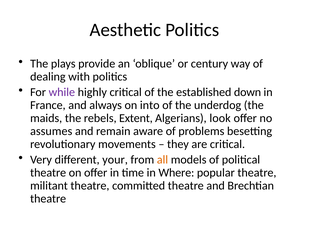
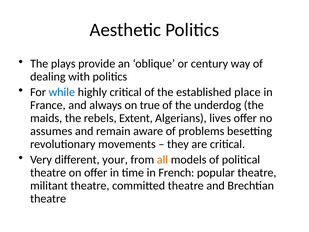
while colour: purple -> blue
down: down -> place
into: into -> true
look: look -> lives
Where: Where -> French
